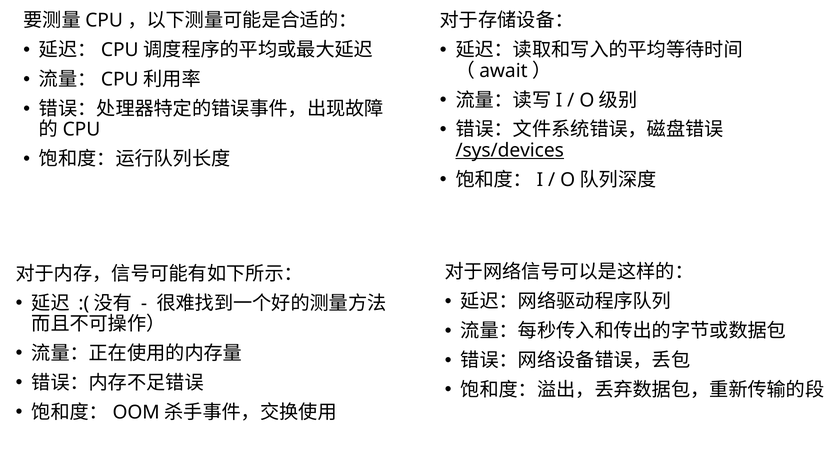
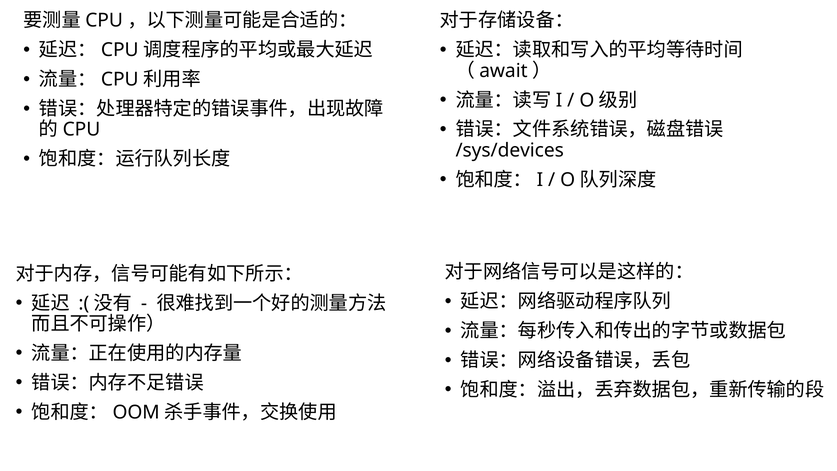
/sys/devices underline: present -> none
